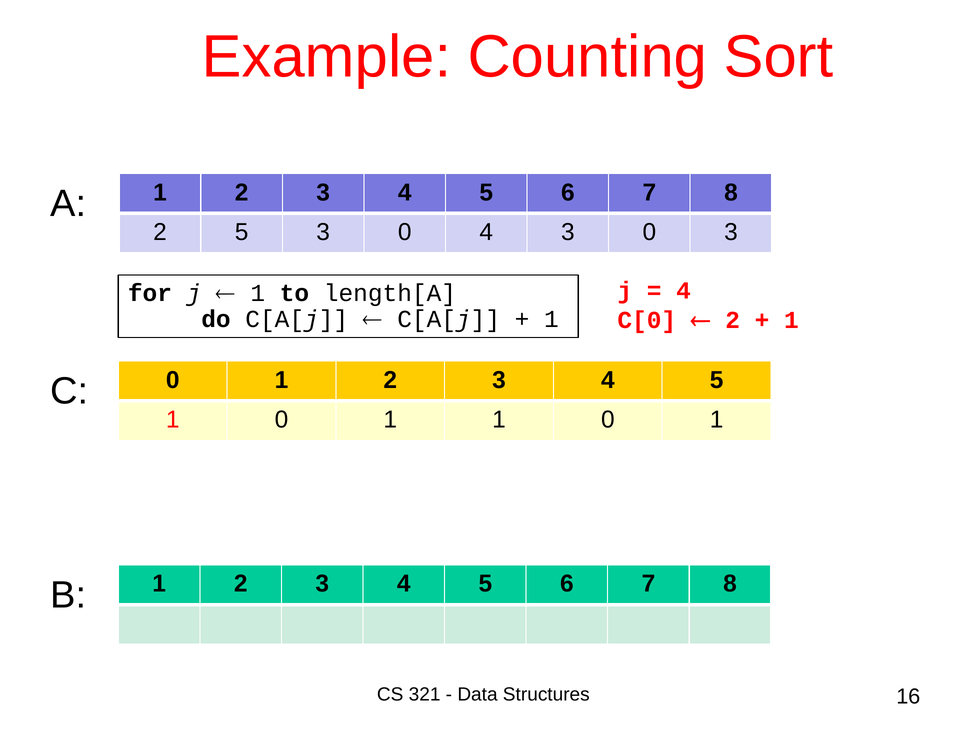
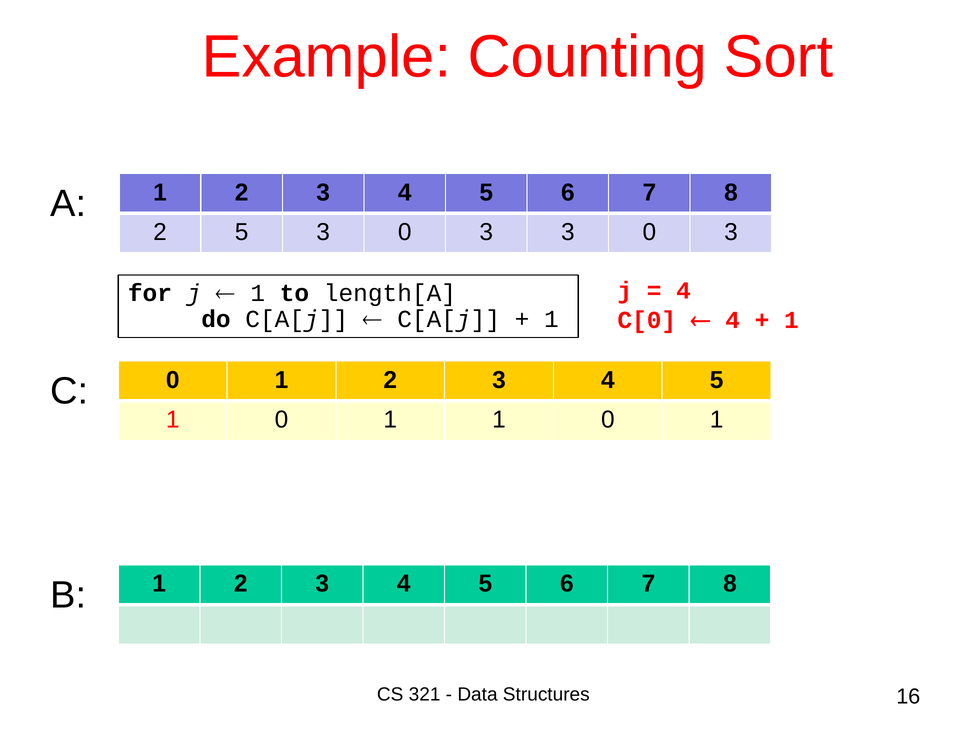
5 3 0 4: 4 -> 3
2 at (733, 320): 2 -> 4
